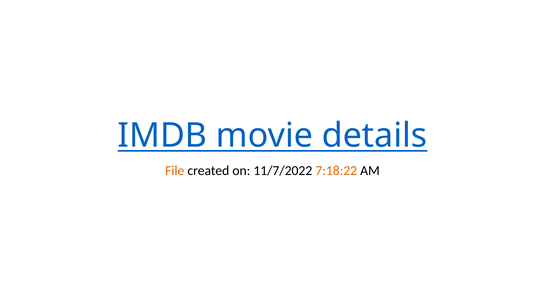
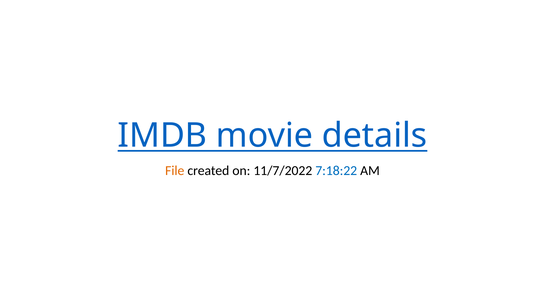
7:18:22 colour: orange -> blue
